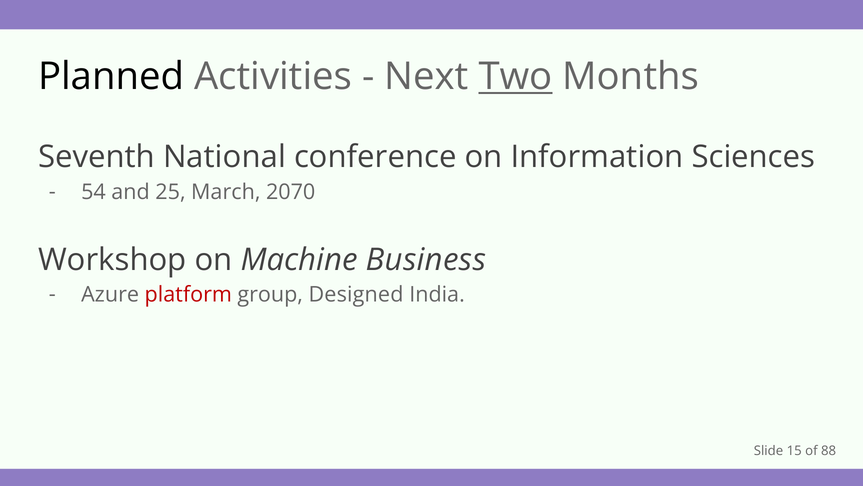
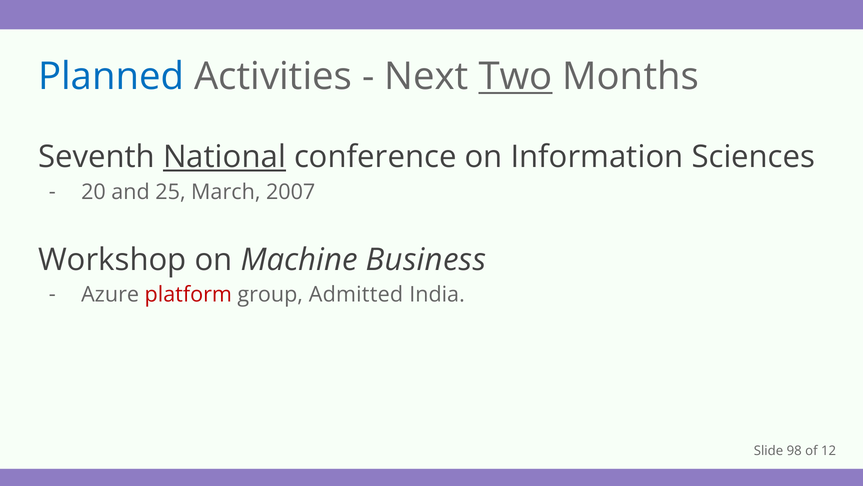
Planned colour: black -> blue
National underline: none -> present
54: 54 -> 20
2070: 2070 -> 2007
Designed: Designed -> Admitted
15: 15 -> 98
88: 88 -> 12
